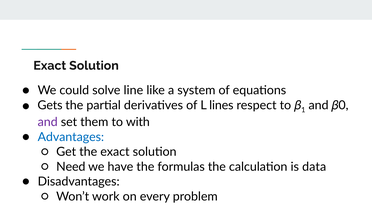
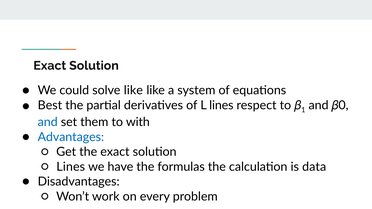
solve line: line -> like
Gets: Gets -> Best
and at (48, 122) colour: purple -> blue
Need at (71, 167): Need -> Lines
